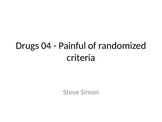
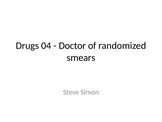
Painful: Painful -> Doctor
criteria: criteria -> smears
